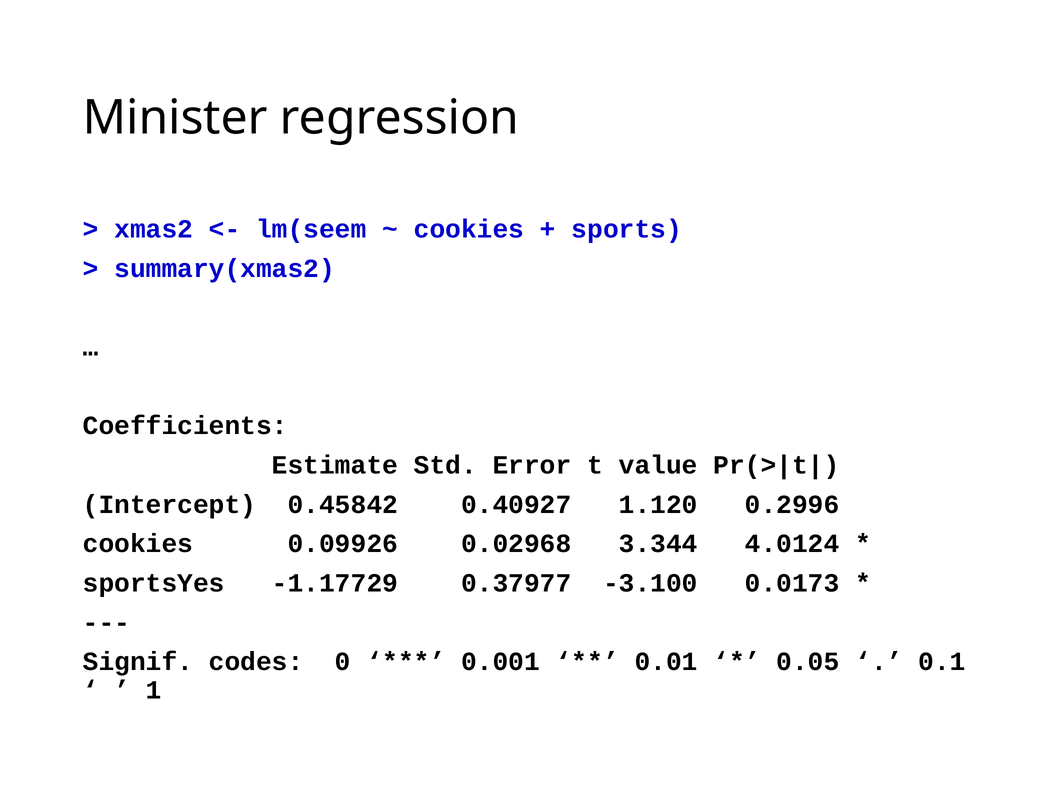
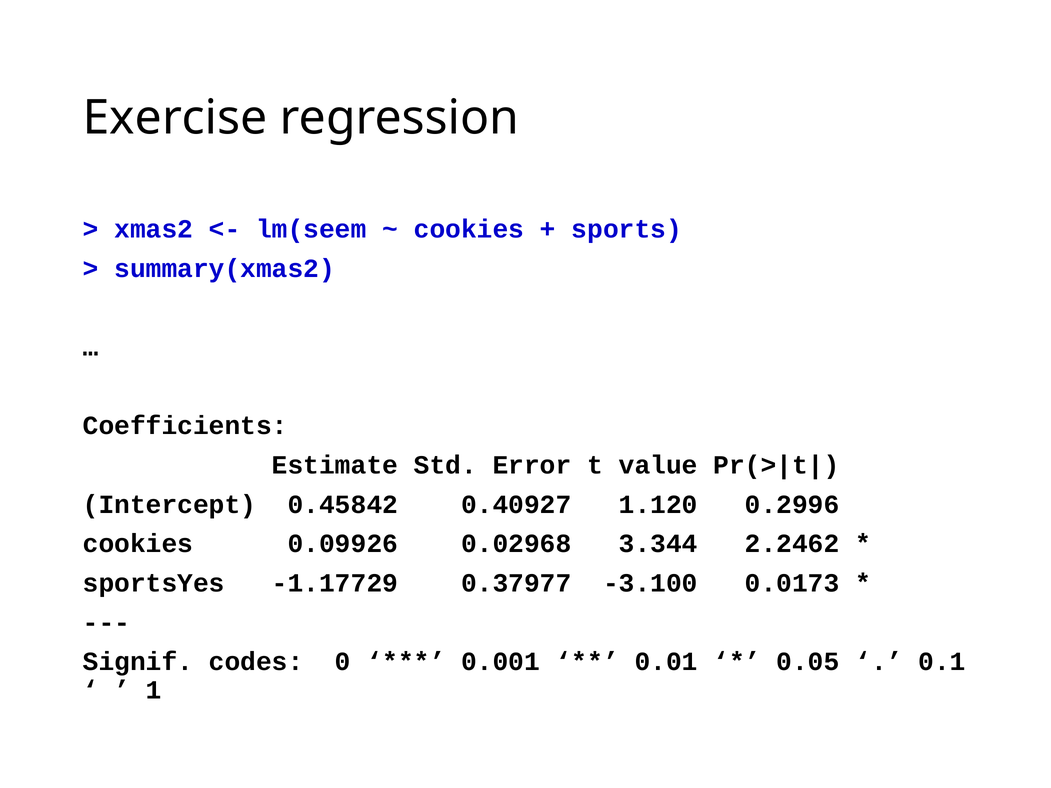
Minister: Minister -> Exercise
4.0124: 4.0124 -> 2.2462
